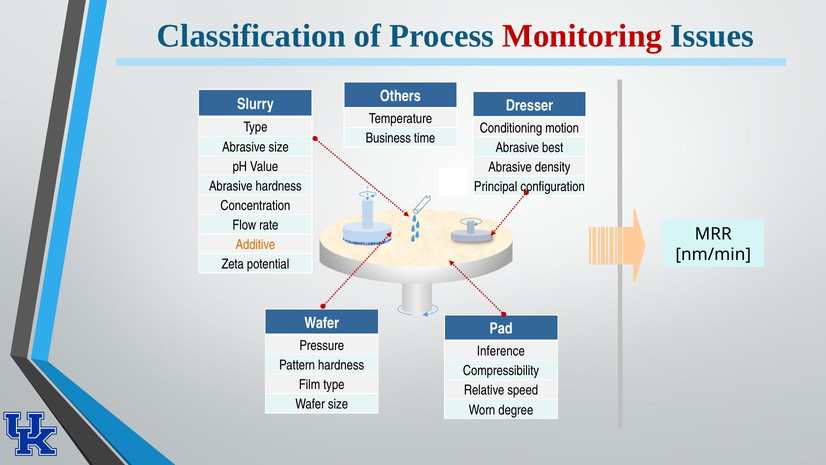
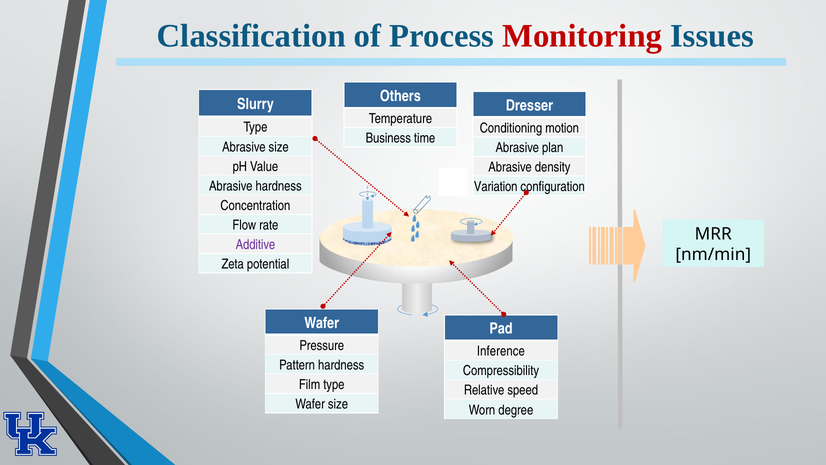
best: best -> plan
Principal: Principal -> Variation
Additive colour: orange -> purple
